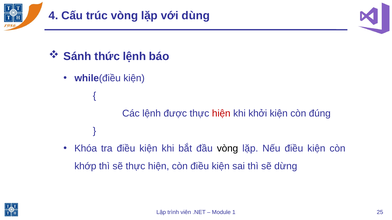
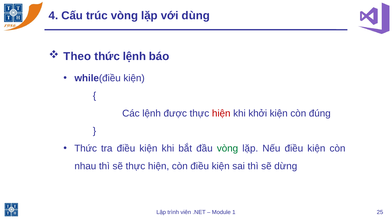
Sánh: Sánh -> Theo
Khóa at (86, 149): Khóa -> Thức
vòng at (228, 149) colour: black -> green
khớp: khớp -> nhau
